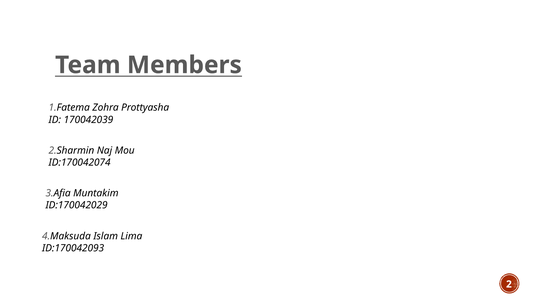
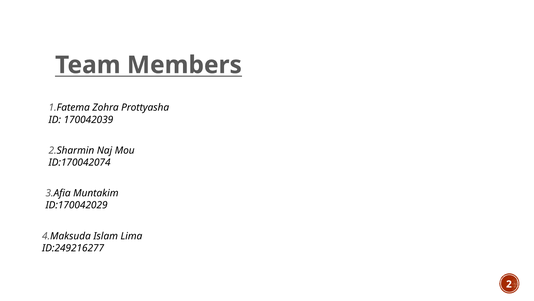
ID:170042093: ID:170042093 -> ID:249216277
